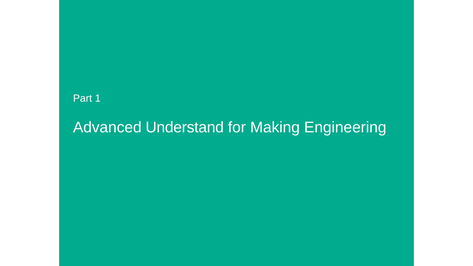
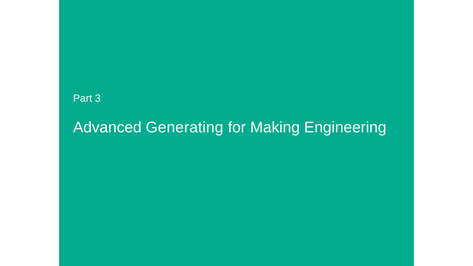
1: 1 -> 3
Understand: Understand -> Generating
